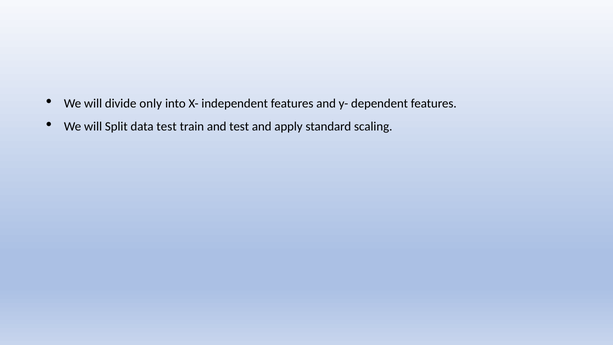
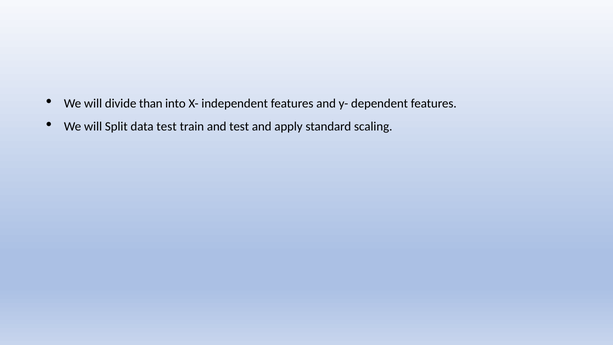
only: only -> than
